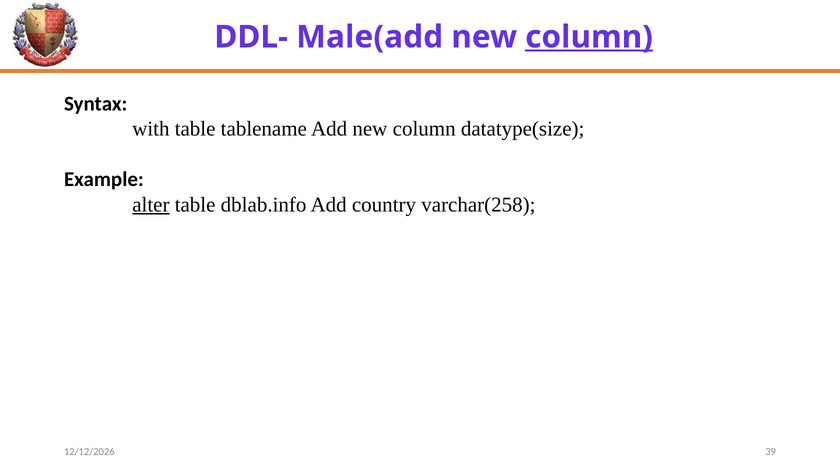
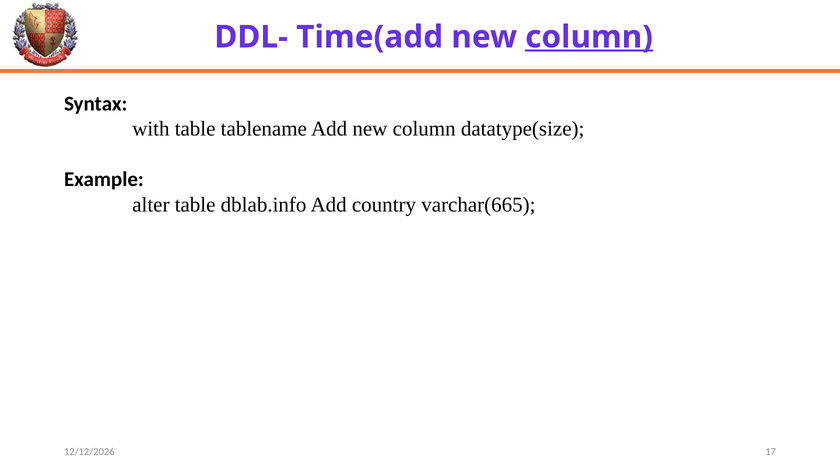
Male(add: Male(add -> Time(add
alter underline: present -> none
varchar(258: varchar(258 -> varchar(665
39: 39 -> 17
